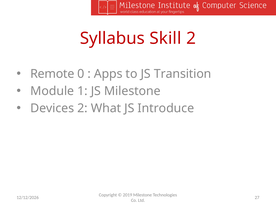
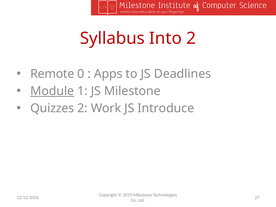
Skill: Skill -> Into
Transition: Transition -> Deadlines
Module underline: none -> present
Devices: Devices -> Quizzes
What: What -> Work
